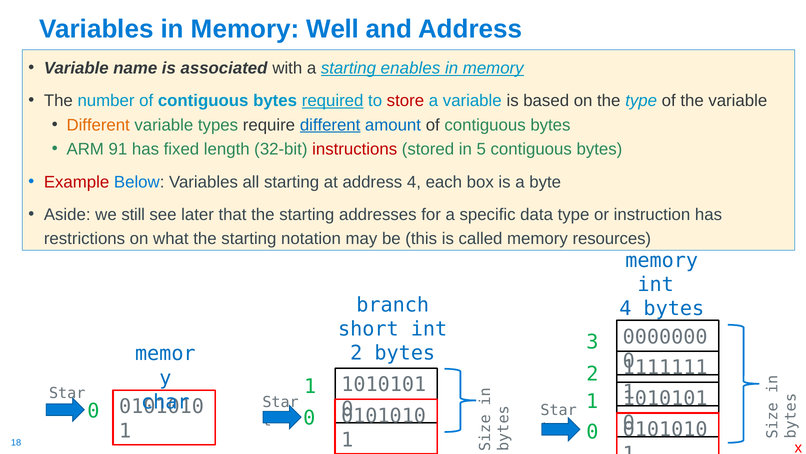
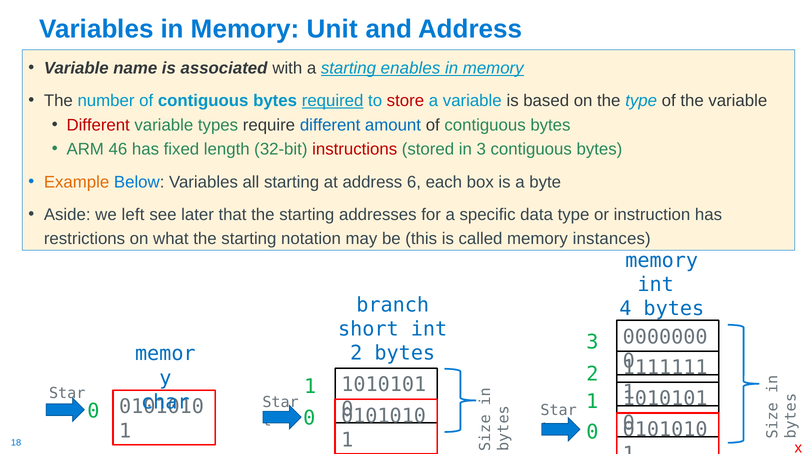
Well: Well -> Unit
Different at (98, 125) colour: orange -> red
different at (330, 125) underline: present -> none
91: 91 -> 46
in 5: 5 -> 3
Example colour: red -> orange
address 4: 4 -> 6
still: still -> left
resources: resources -> instances
